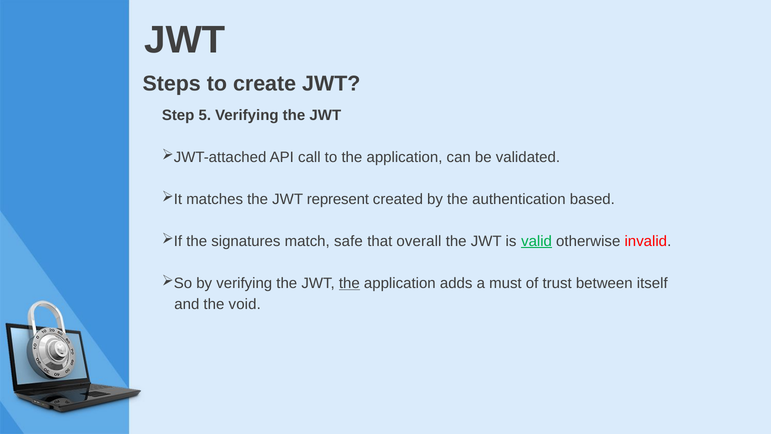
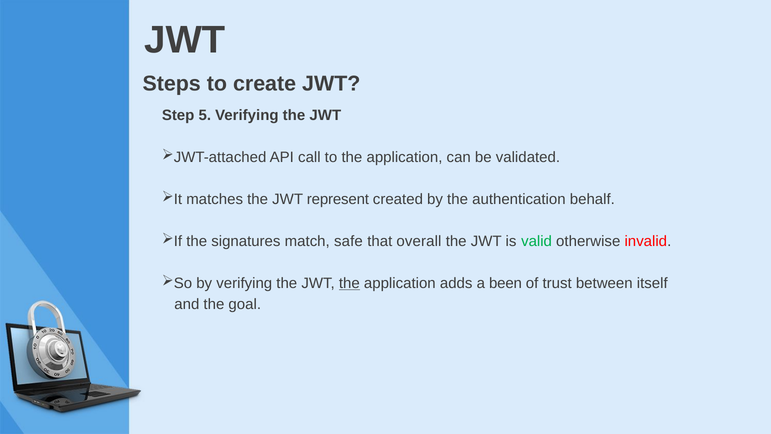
based: based -> behalf
valid underline: present -> none
must: must -> been
void: void -> goal
